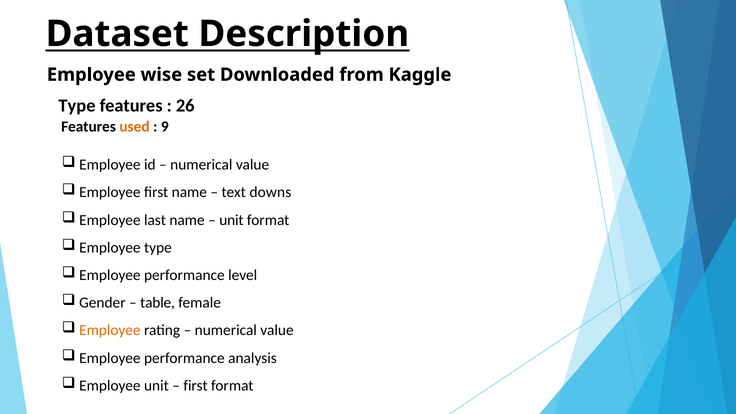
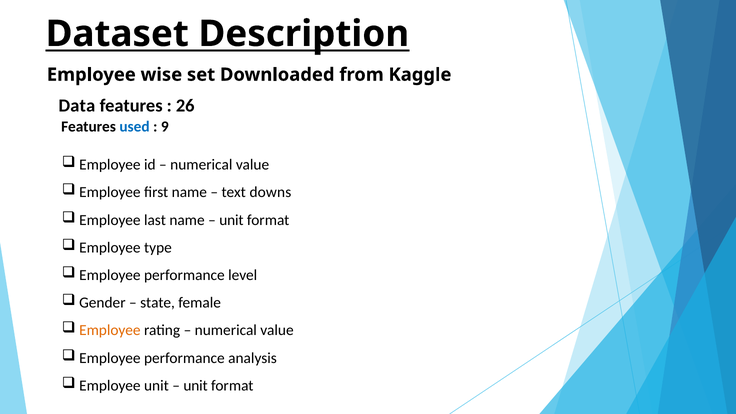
Type at (77, 106): Type -> Data
used colour: orange -> blue
table: table -> state
first at (196, 386): first -> unit
